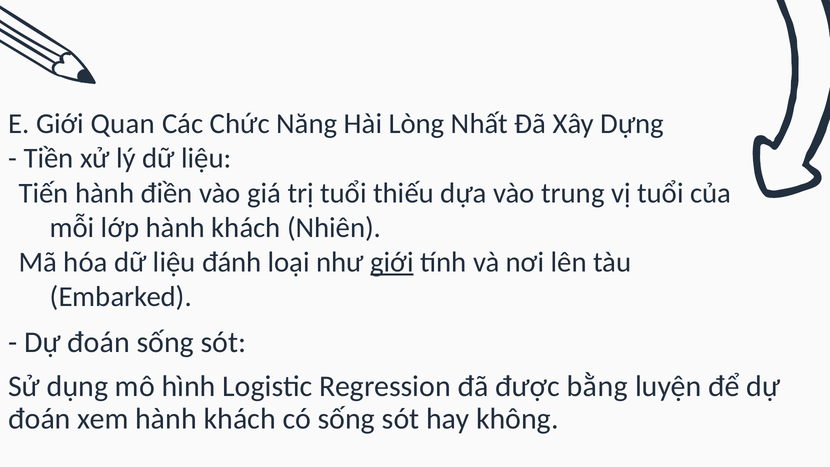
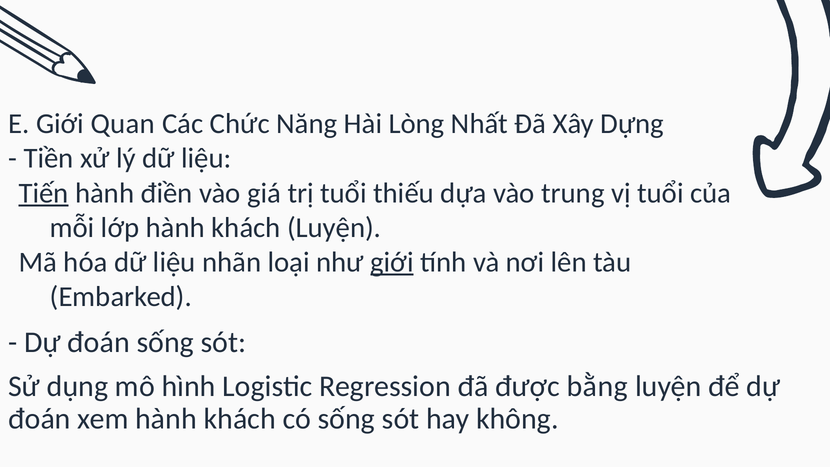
Tiến underline: none -> present
khách Nhiên: Nhiên -> Luyện
đánh: đánh -> nhãn
